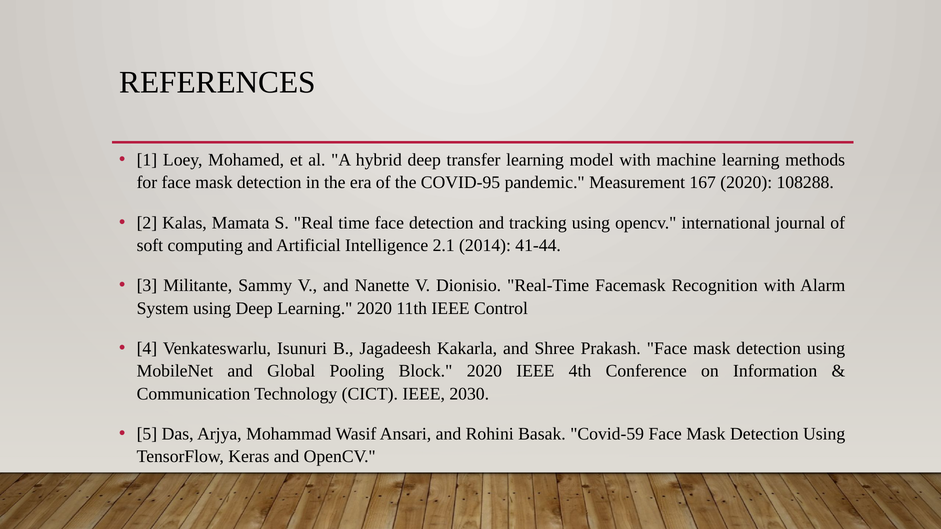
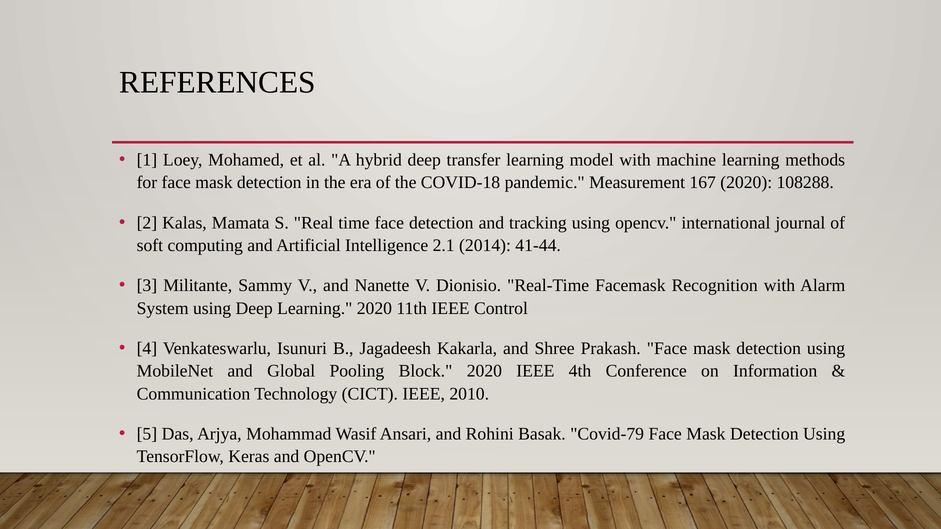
COVID-95: COVID-95 -> COVID-18
2030: 2030 -> 2010
Covid-59: Covid-59 -> Covid-79
